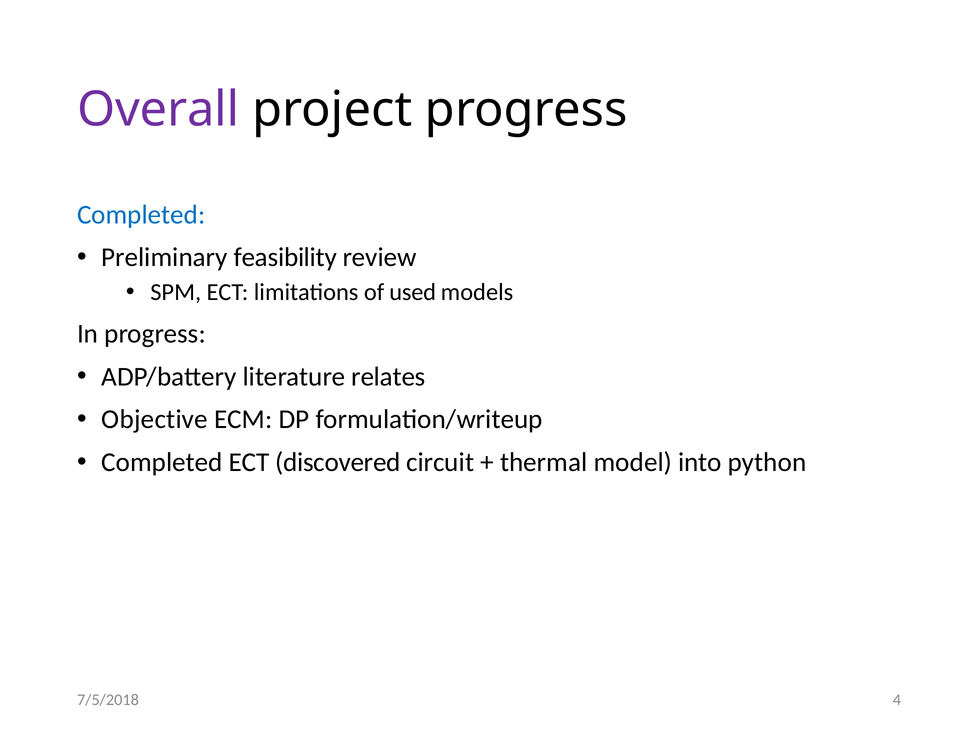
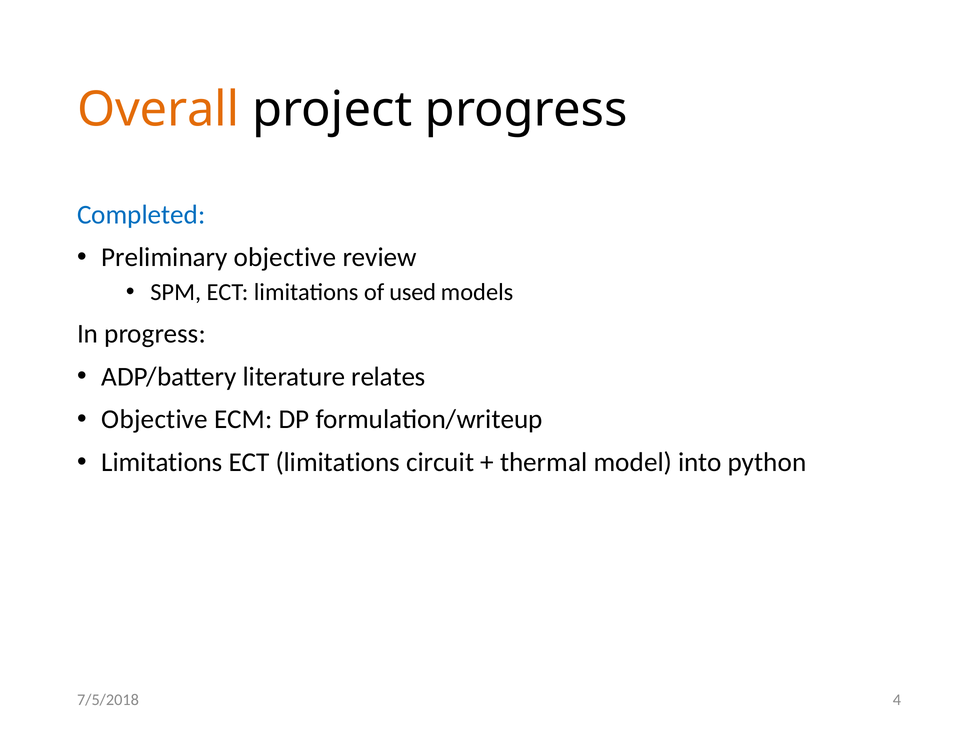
Overall colour: purple -> orange
Preliminary feasibility: feasibility -> objective
Completed at (162, 463): Completed -> Limitations
discovered at (338, 463): discovered -> limitations
